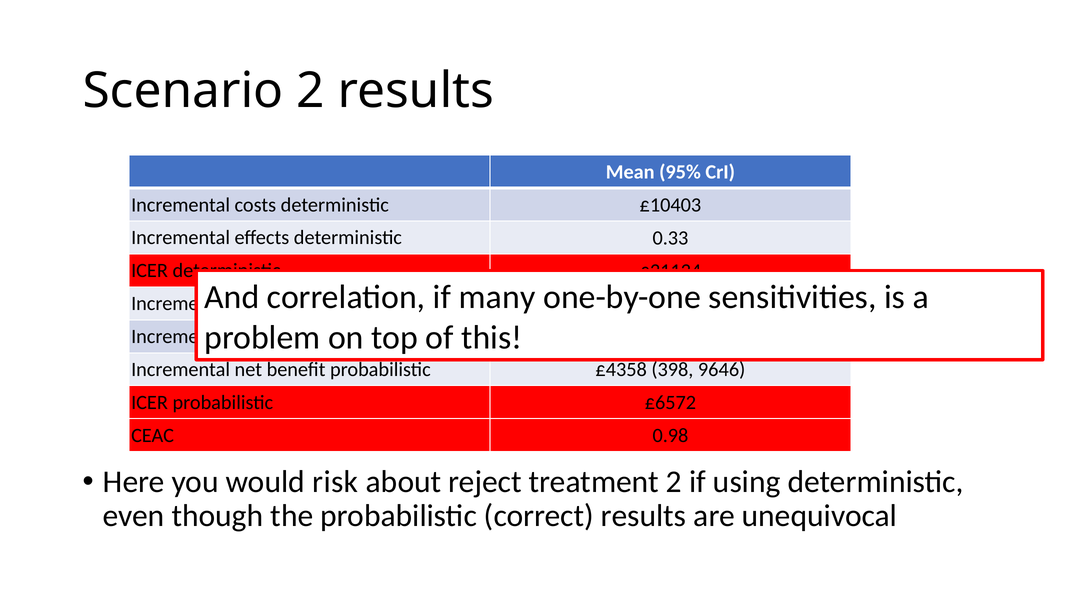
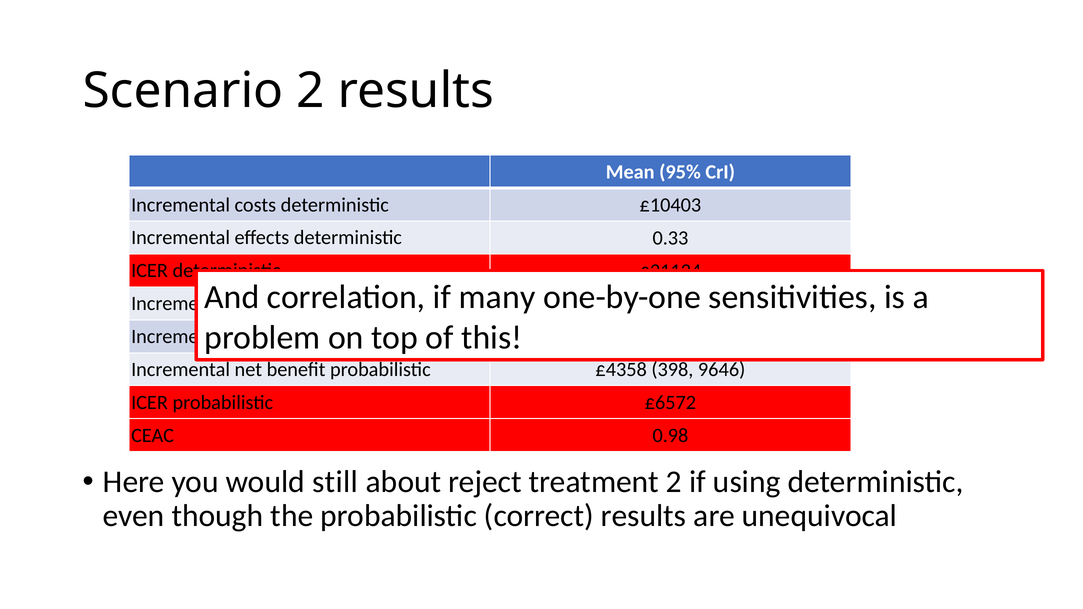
risk: risk -> still
